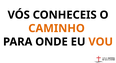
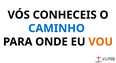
CAMINHO colour: orange -> blue
